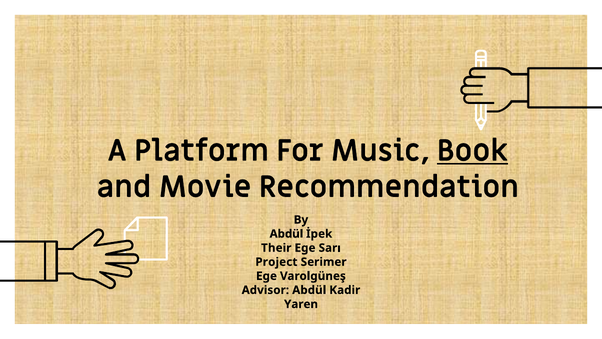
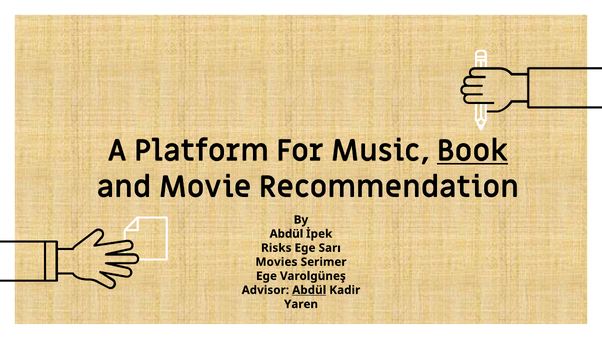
Their: Their -> Risks
Project: Project -> Movies
Abdül at (309, 290) underline: none -> present
